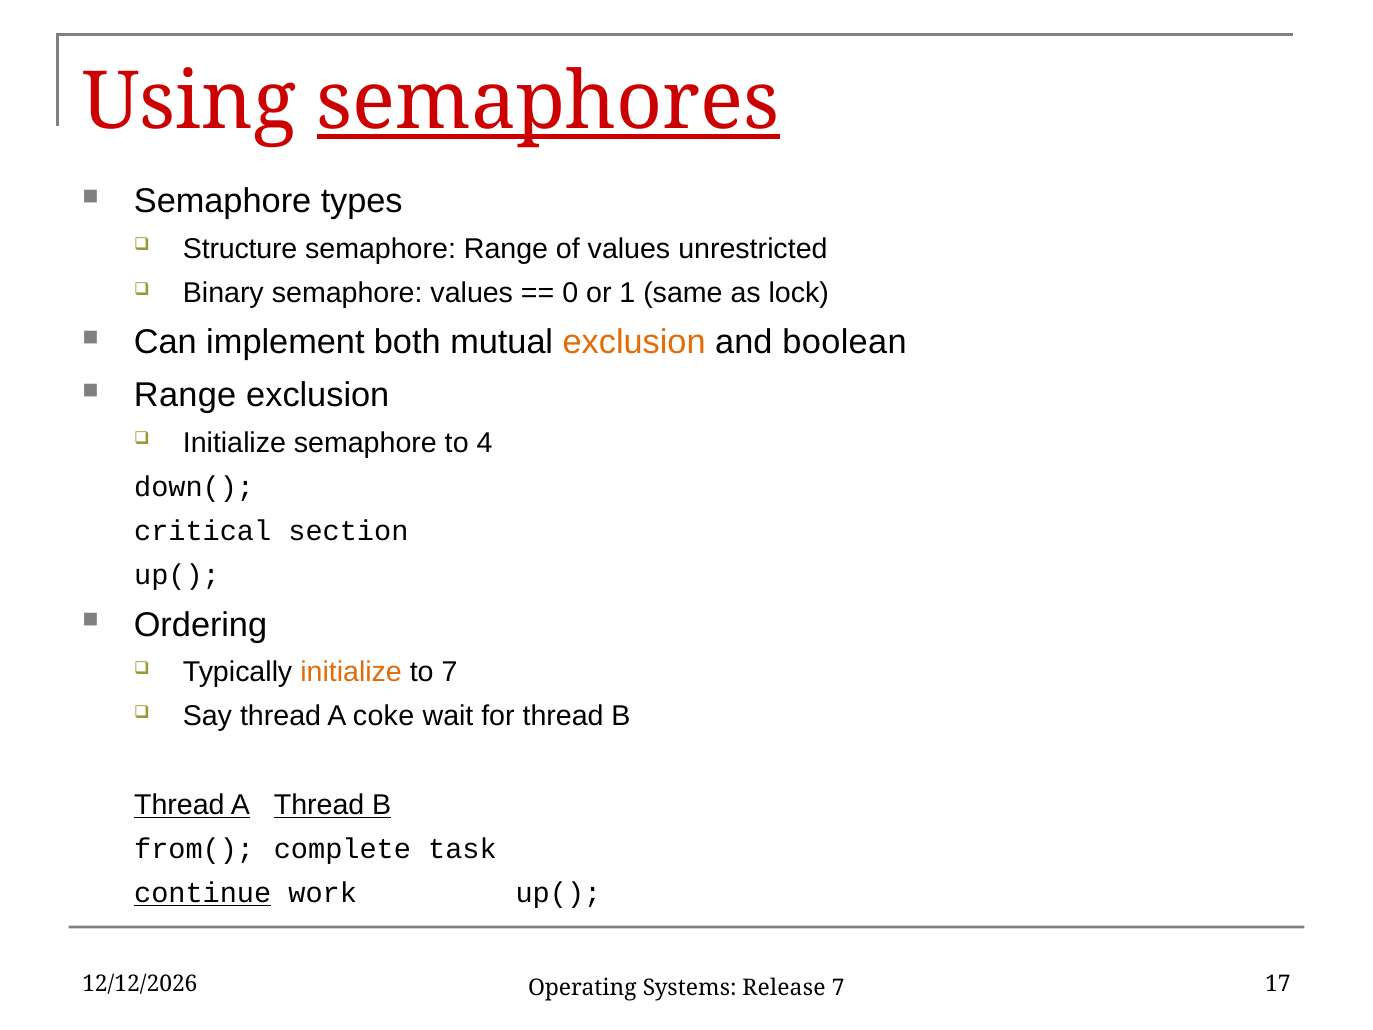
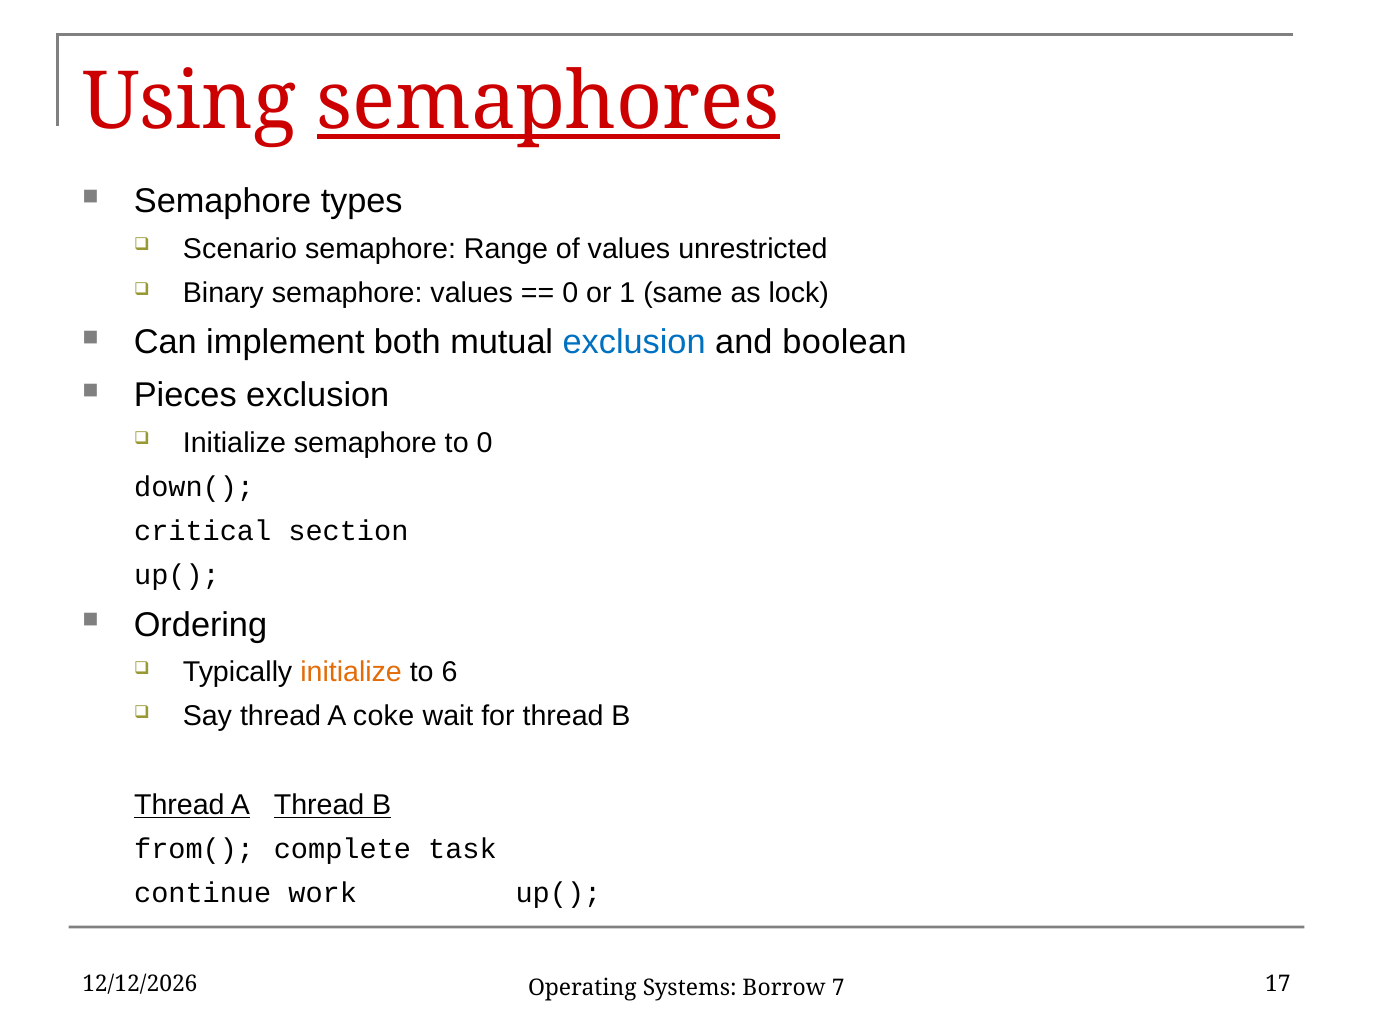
Structure: Structure -> Scenario
exclusion at (634, 343) colour: orange -> blue
Range at (185, 395): Range -> Pieces
to 4: 4 -> 0
to 7: 7 -> 6
continue underline: present -> none
Release: Release -> Borrow
